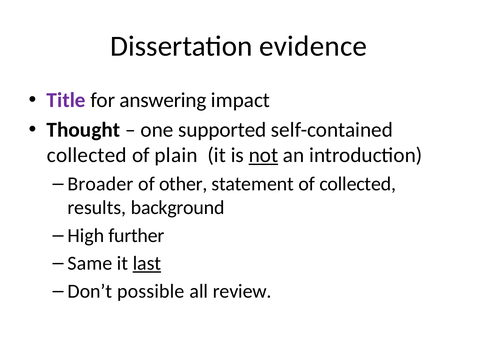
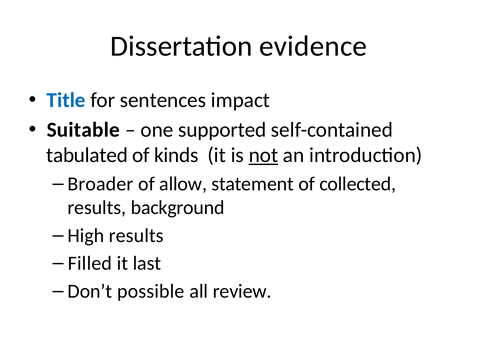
Title colour: purple -> blue
answering: answering -> sentences
Thought: Thought -> Suitable
collected at (87, 156): collected -> tabulated
plain: plain -> kinds
other: other -> allow
High further: further -> results
Same: Same -> Filled
last underline: present -> none
